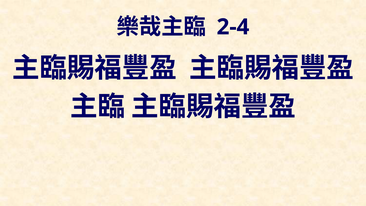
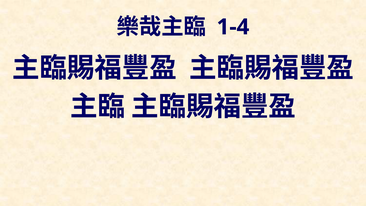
2-4: 2-4 -> 1-4
